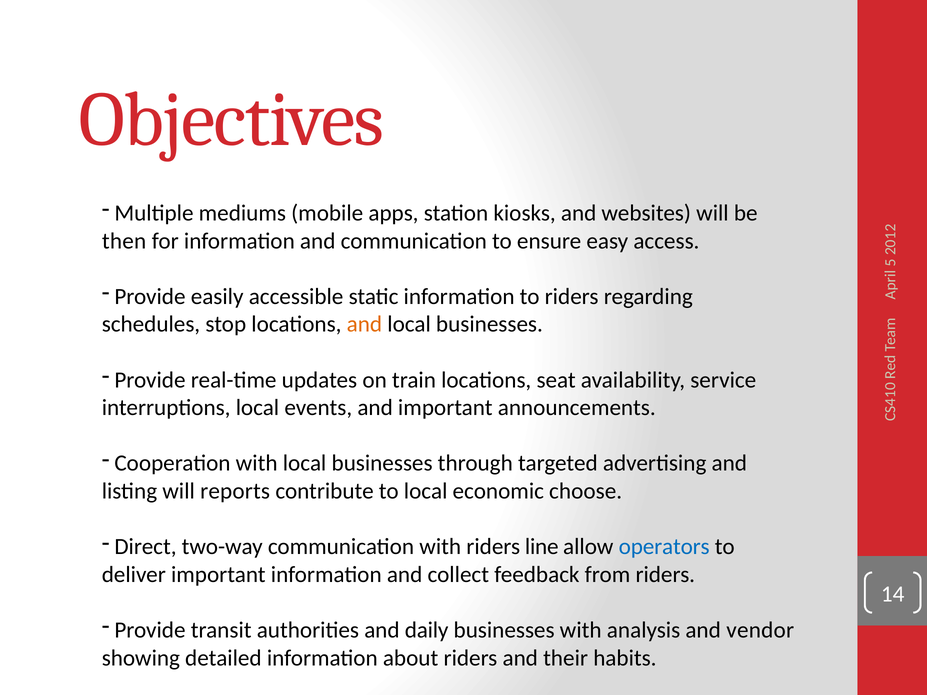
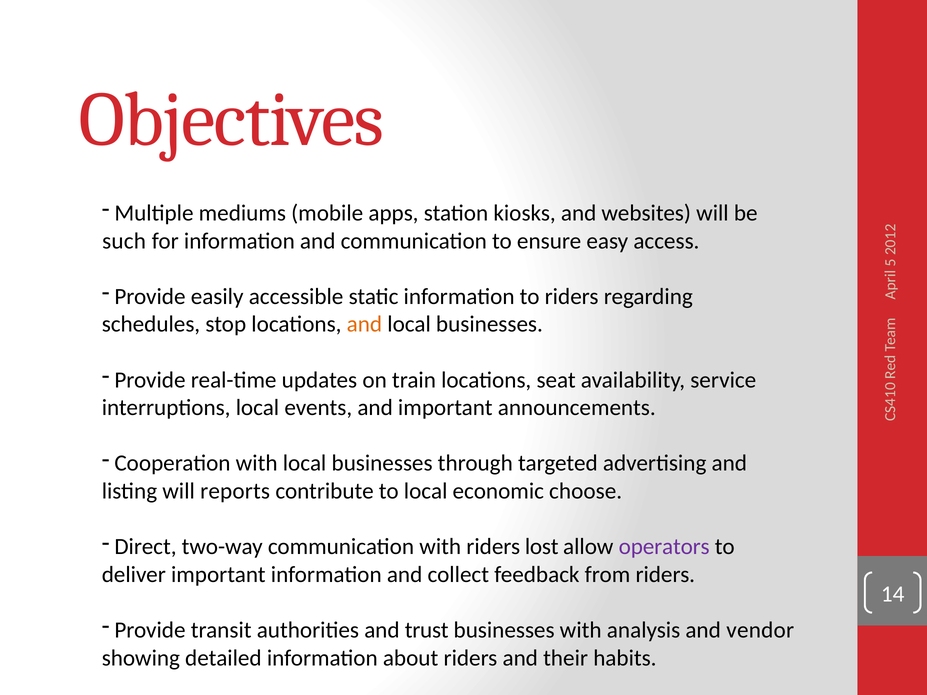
then: then -> such
line: line -> lost
operators colour: blue -> purple
daily: daily -> trust
